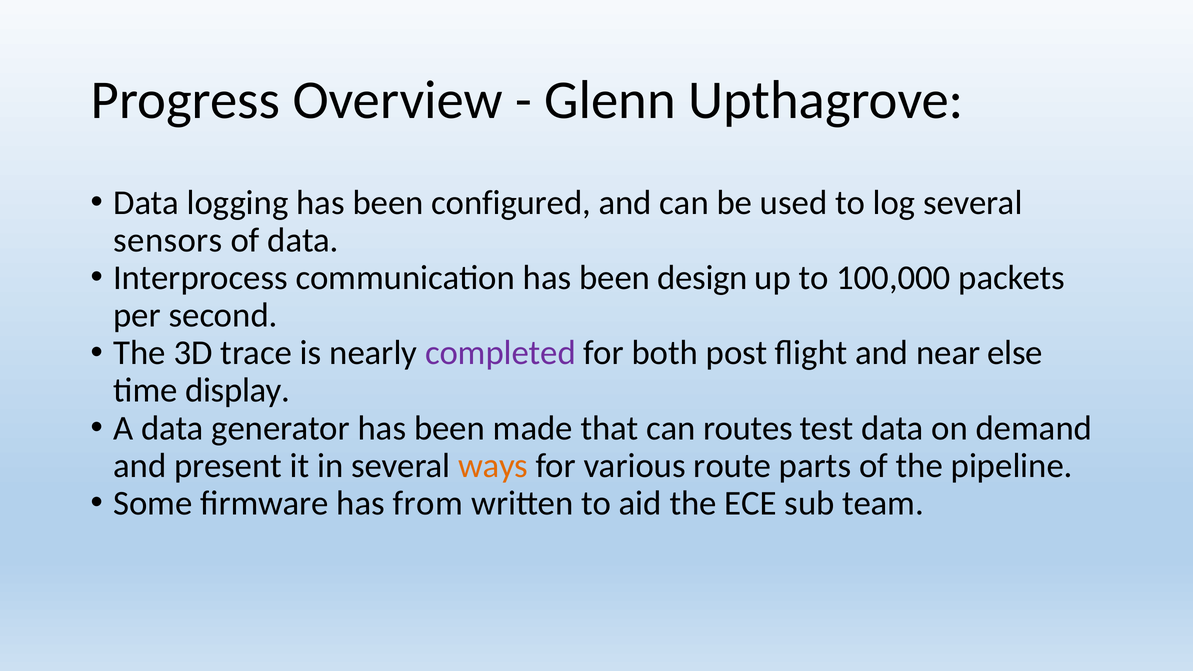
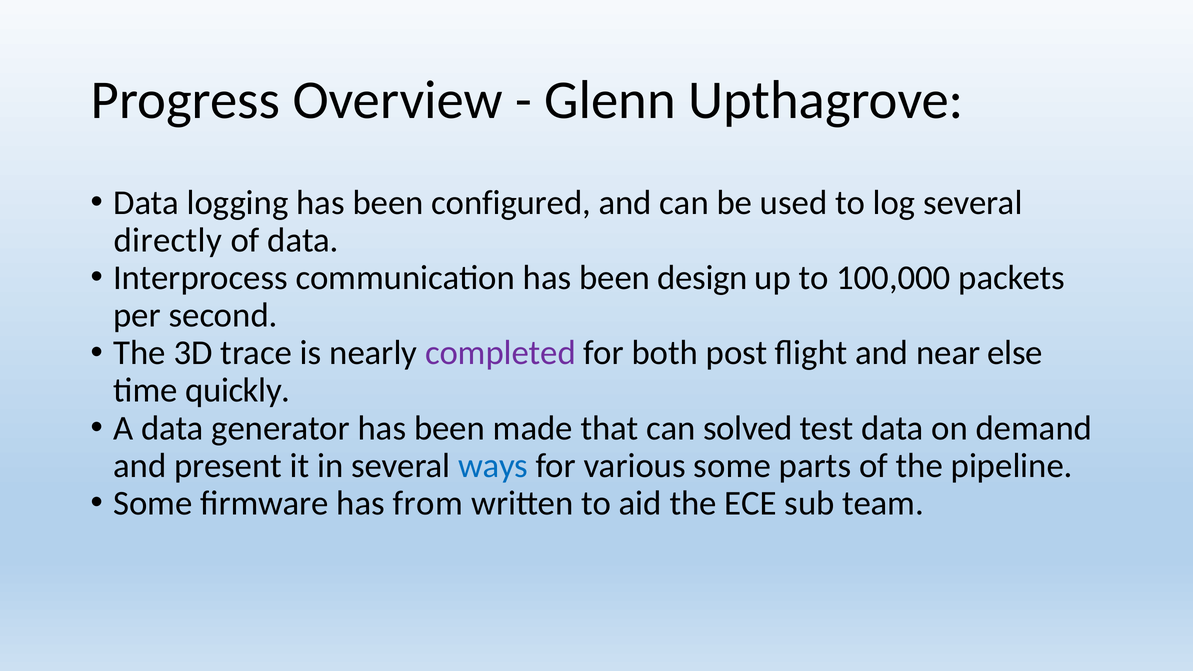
sensors: sensors -> directly
display: display -> quickly
routes: routes -> solved
ways colour: orange -> blue
various route: route -> some
